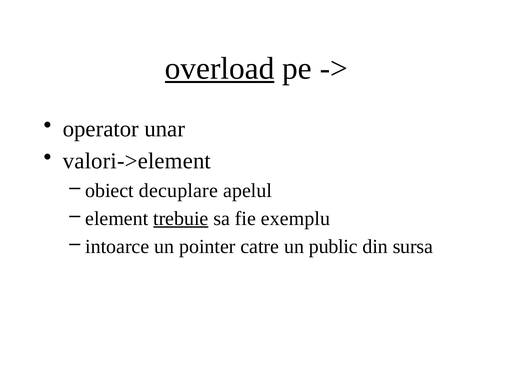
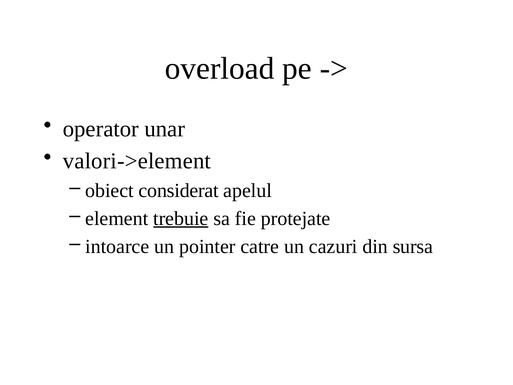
overload underline: present -> none
decuplare: decuplare -> considerat
exemplu: exemplu -> protejate
public: public -> cazuri
